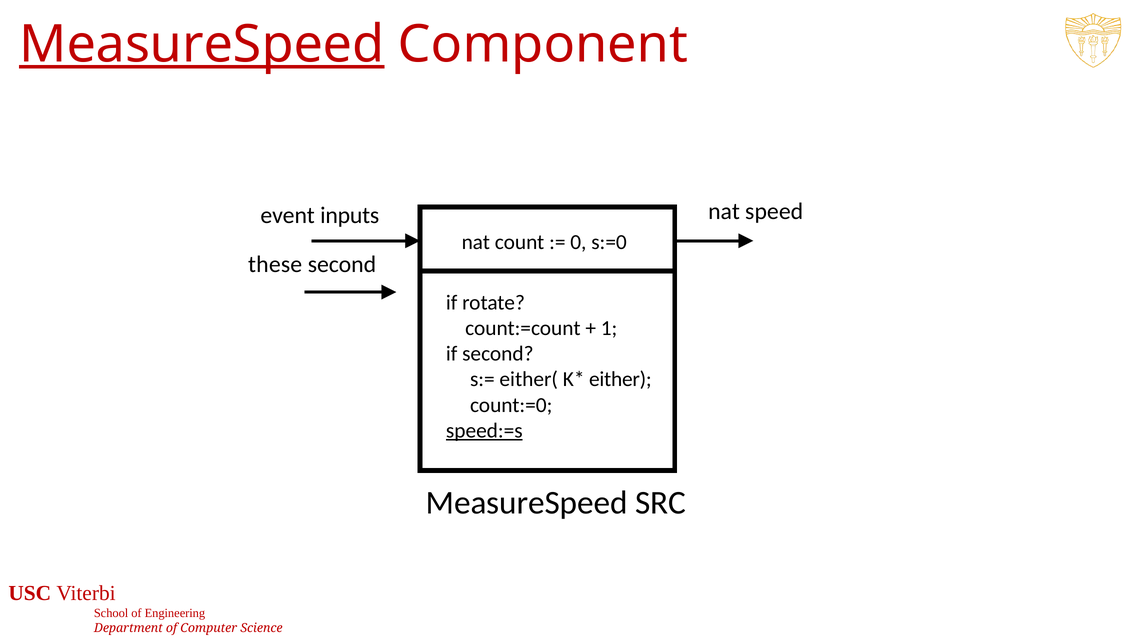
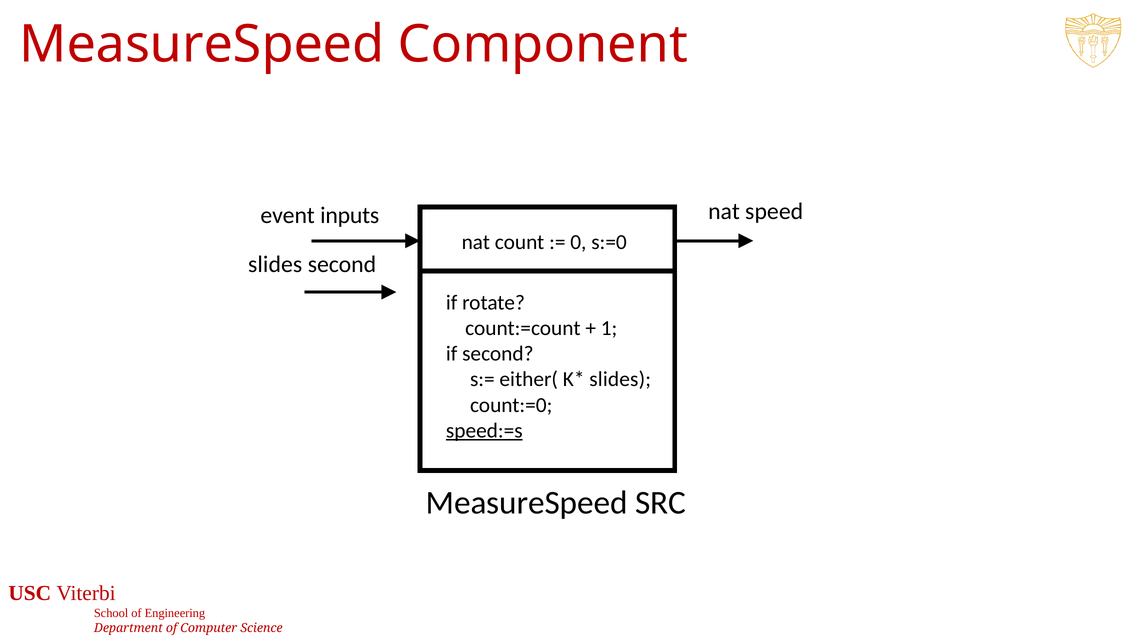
MeasureSpeed at (202, 44) underline: present -> none
these at (275, 264): these -> slides
either at (620, 380): either -> slides
